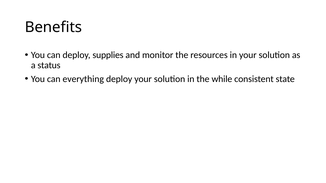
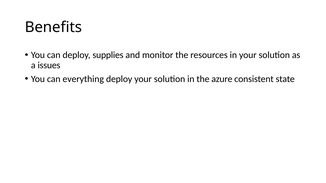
status: status -> issues
while: while -> azure
